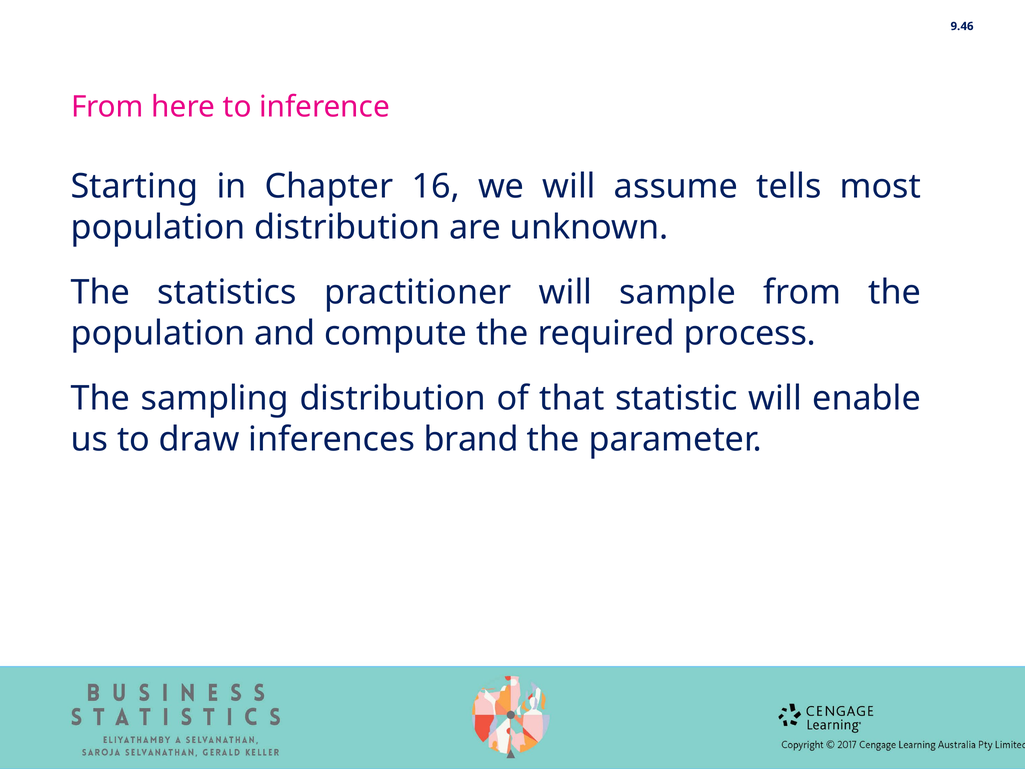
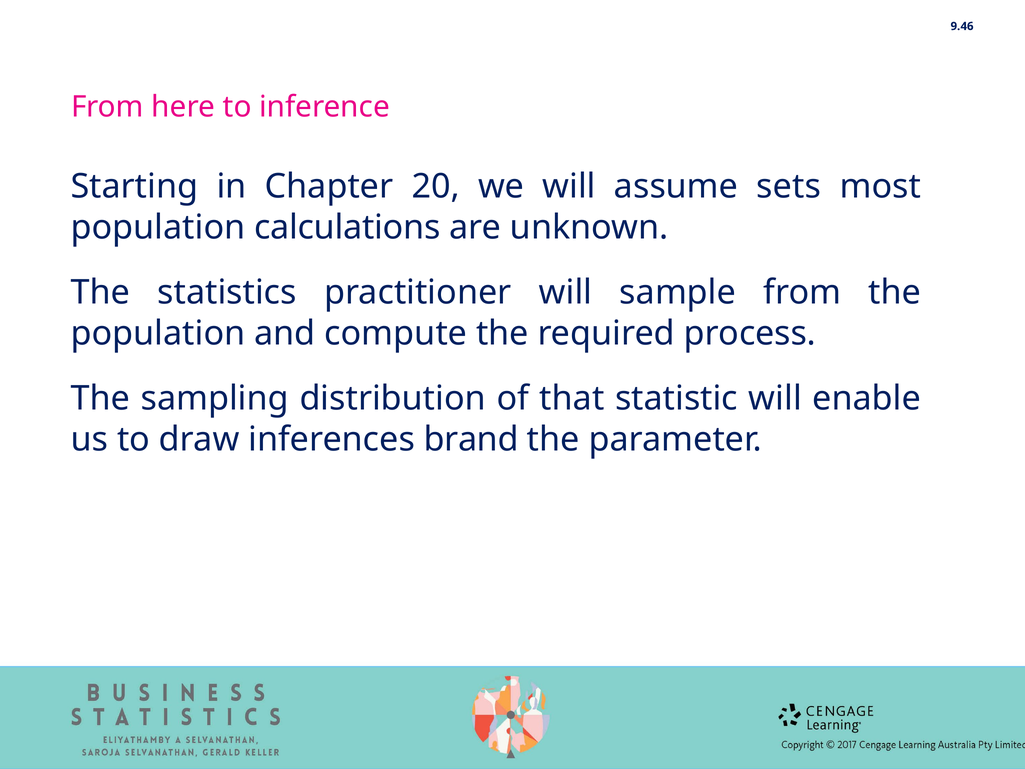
16: 16 -> 20
tells: tells -> sets
population distribution: distribution -> calculations
